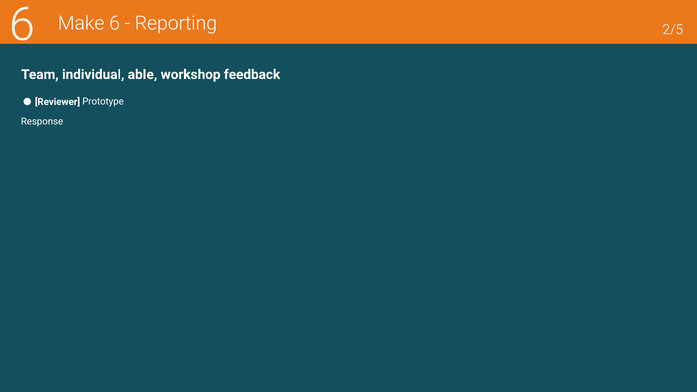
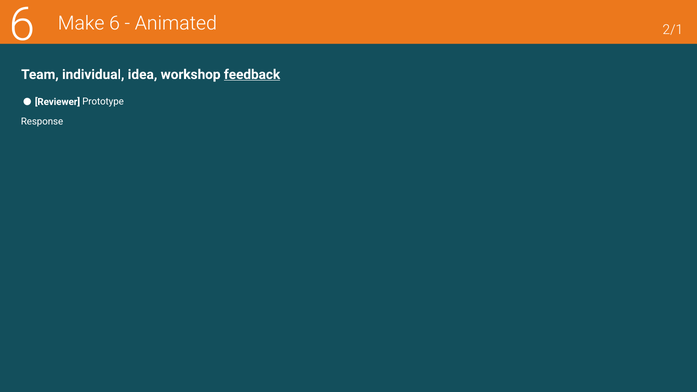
Reporting: Reporting -> Animated
2/5: 2/5 -> 2/1
able: able -> idea
feedback underline: none -> present
